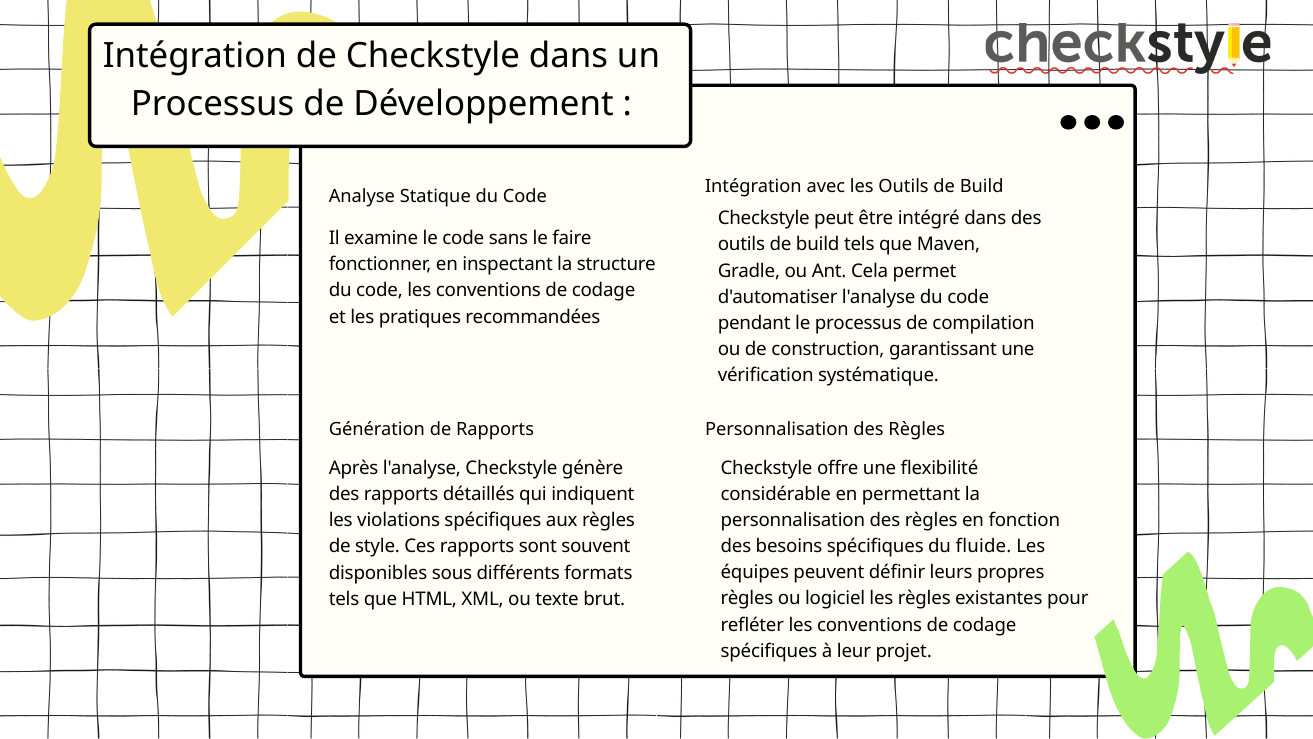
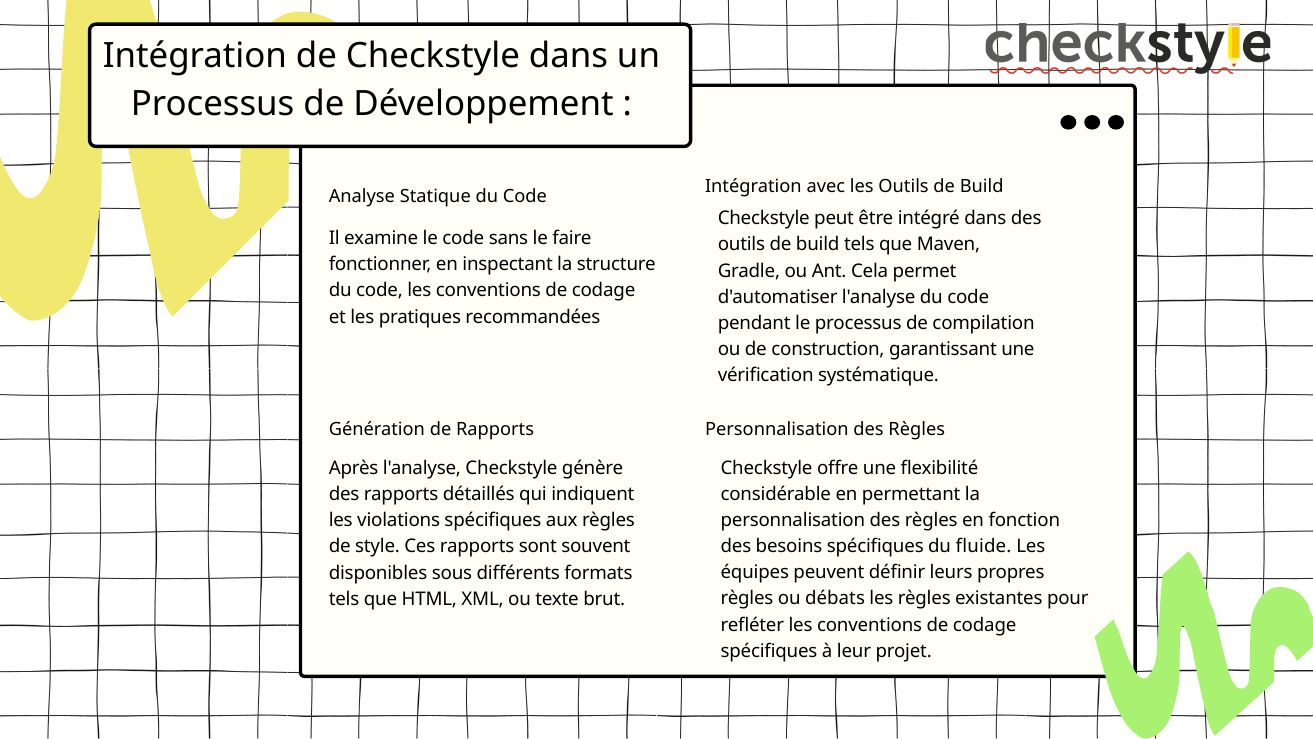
logiciel: logiciel -> débats
